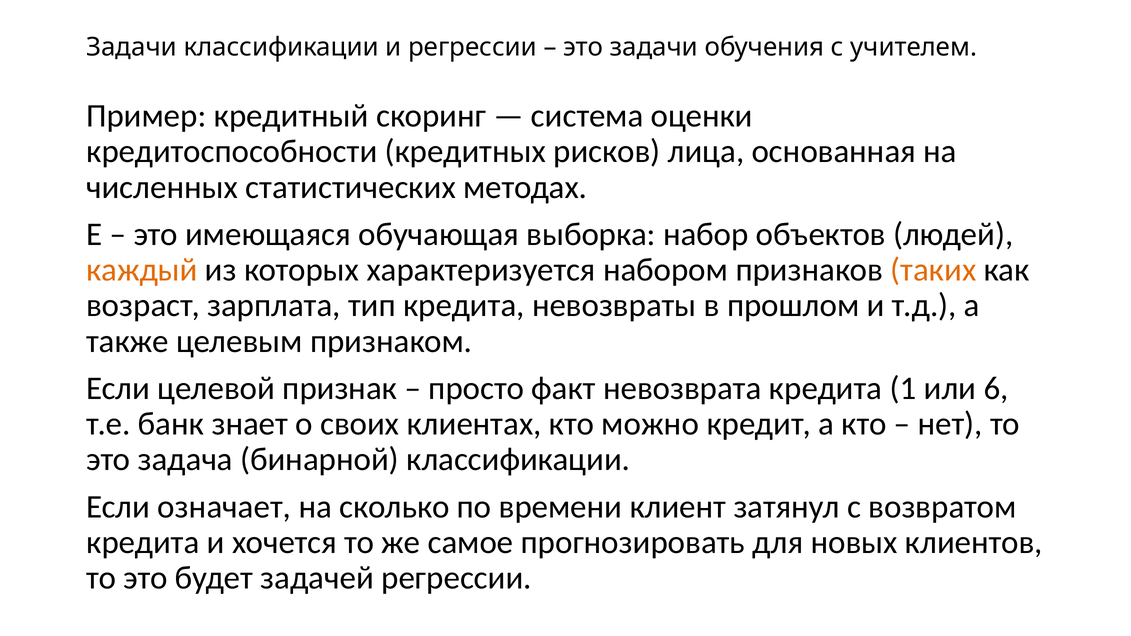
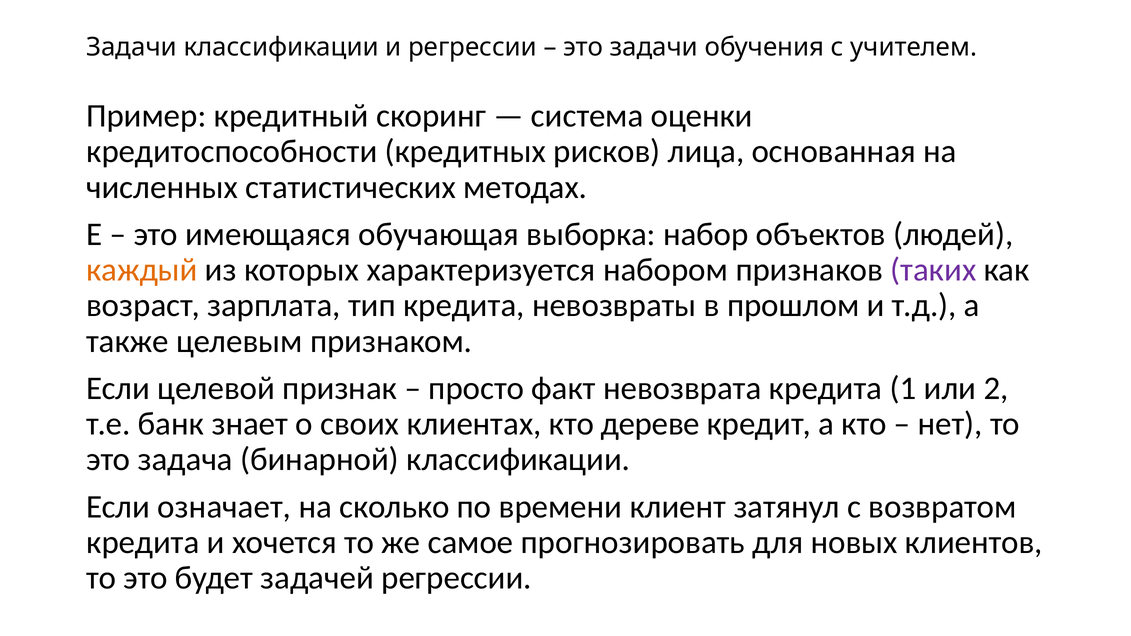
таких colour: orange -> purple
6: 6 -> 2
можно: можно -> дереве
